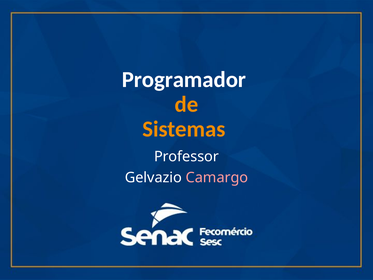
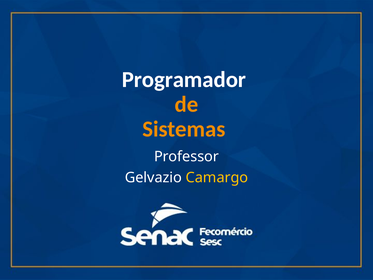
Camargo colour: pink -> yellow
